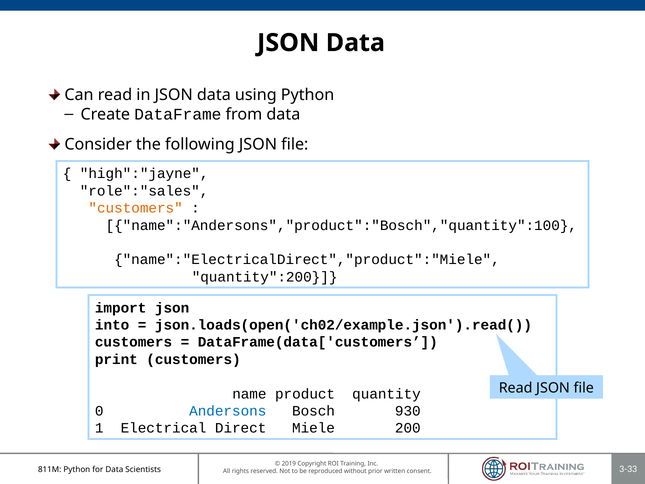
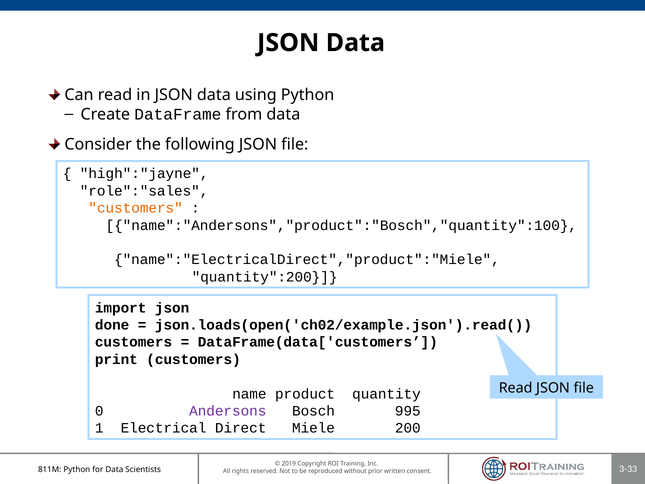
into: into -> done
Andersons colour: blue -> purple
930: 930 -> 995
